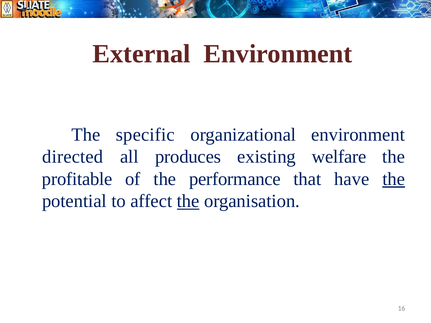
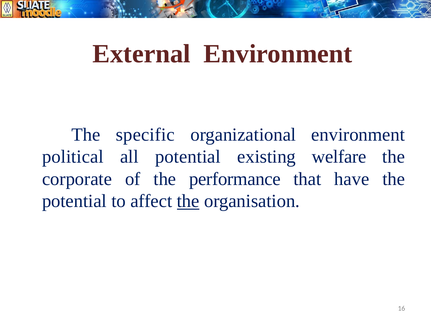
directed: directed -> political
all produces: produces -> potential
profitable: profitable -> corporate
the at (394, 179) underline: present -> none
